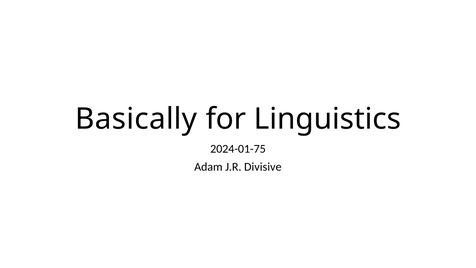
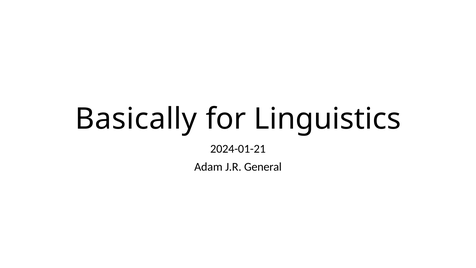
2024-01-75: 2024-01-75 -> 2024-01-21
Divisive: Divisive -> General
